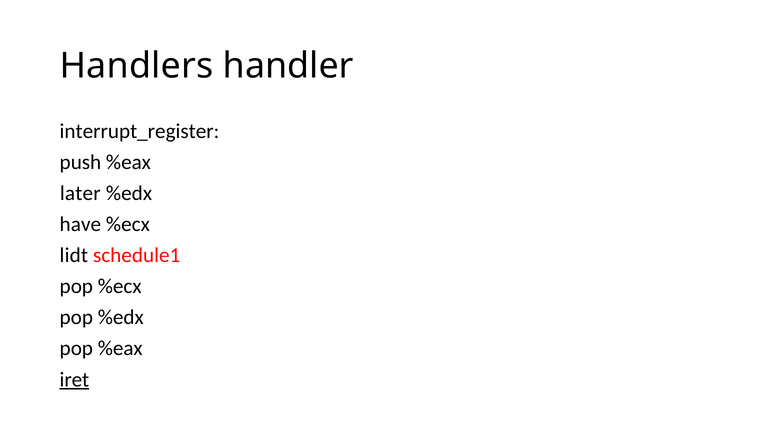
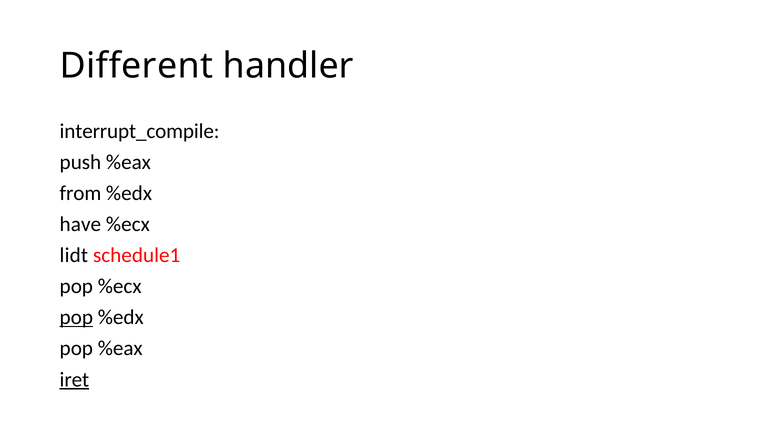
Handlers: Handlers -> Different
interrupt_register: interrupt_register -> interrupt_compile
later: later -> from
pop at (76, 317) underline: none -> present
